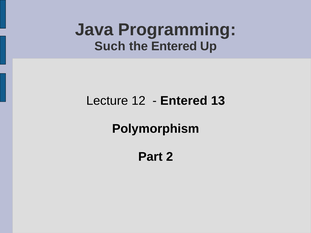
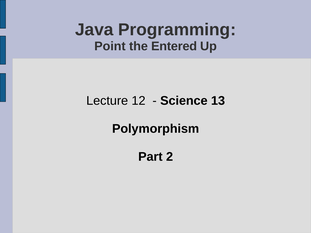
Such: Such -> Point
Entered at (184, 101): Entered -> Science
